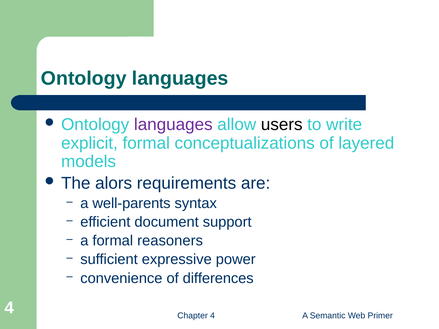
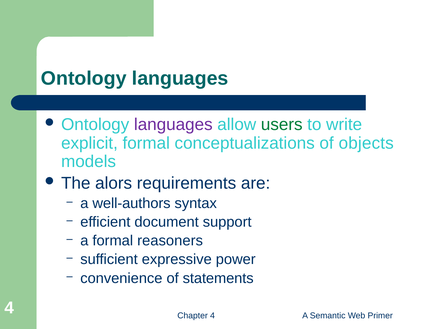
users colour: black -> green
layered: layered -> objects
well-parents: well-parents -> well-authors
differences: differences -> statements
